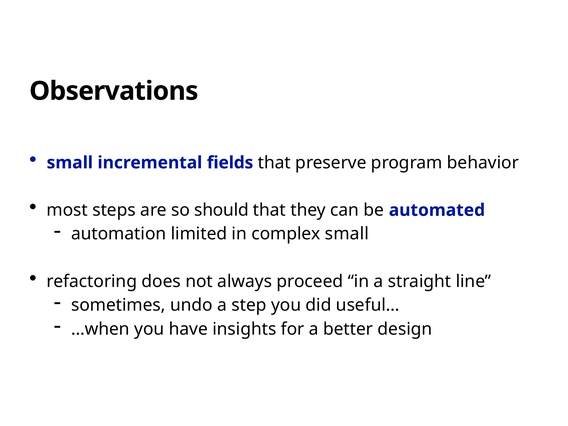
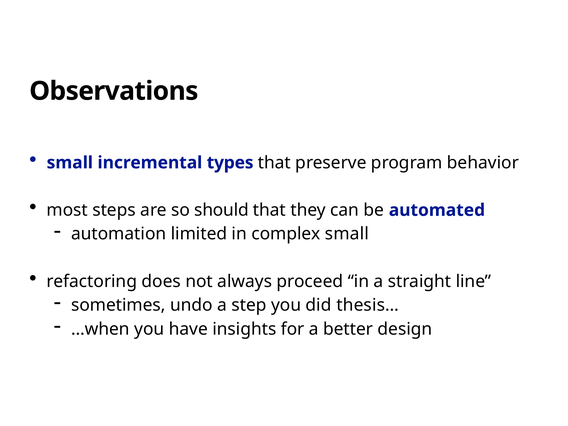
fields: fields -> types
useful…: useful… -> thesis…
